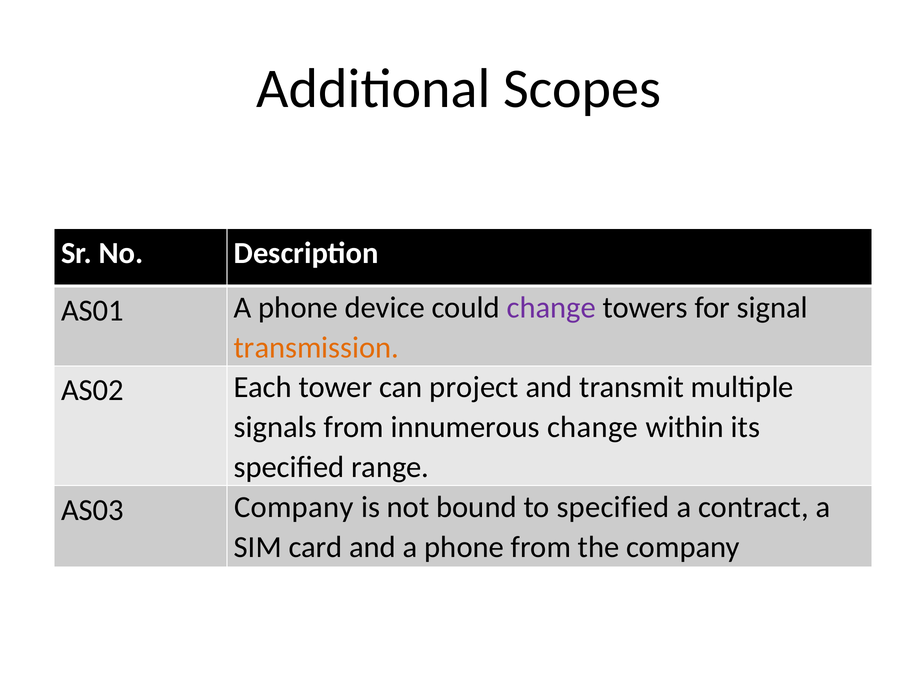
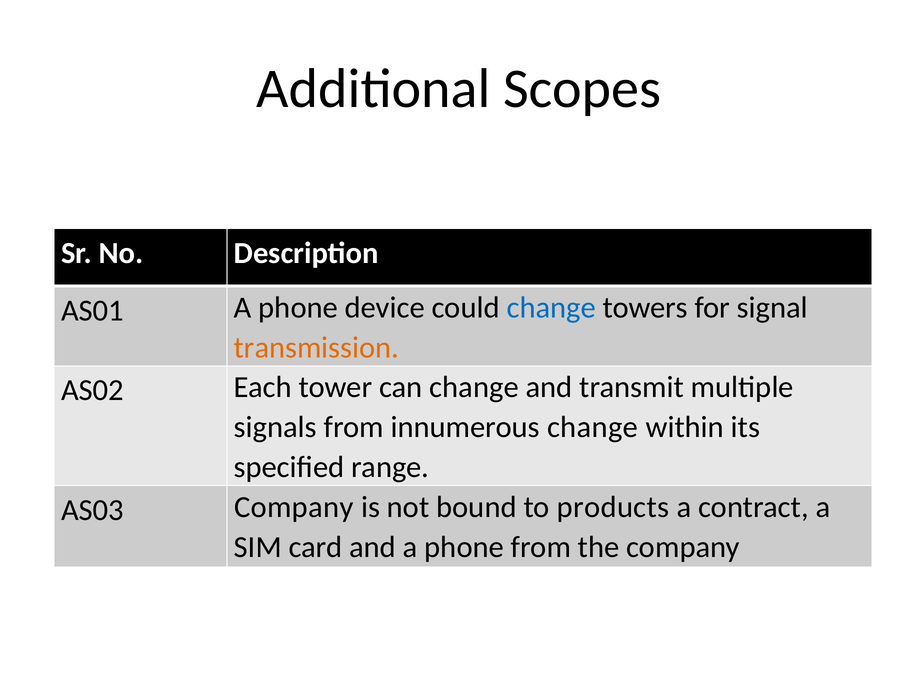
change at (551, 308) colour: purple -> blue
can project: project -> change
to specified: specified -> products
